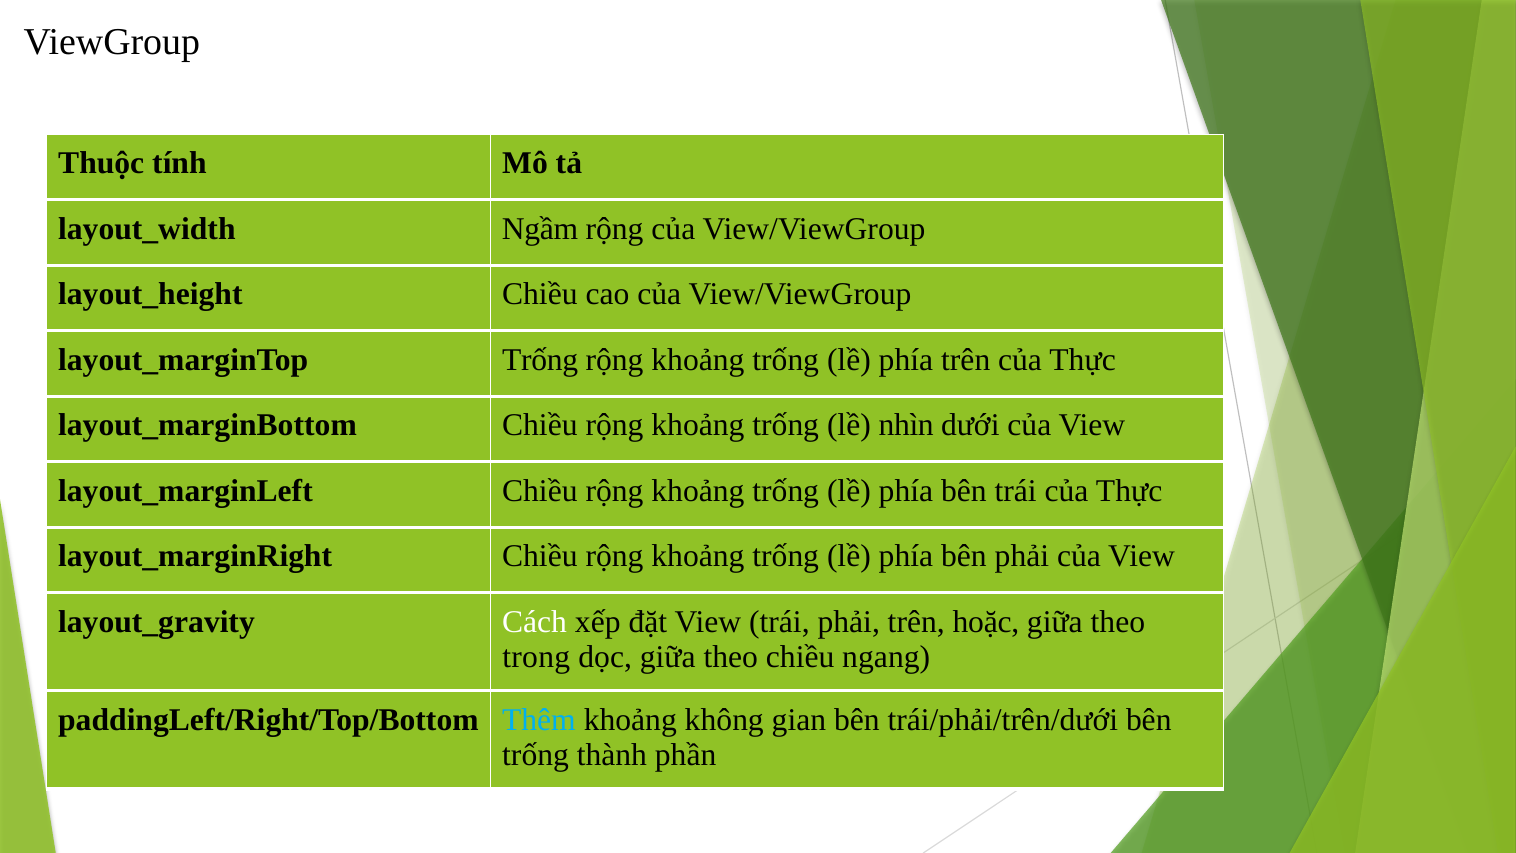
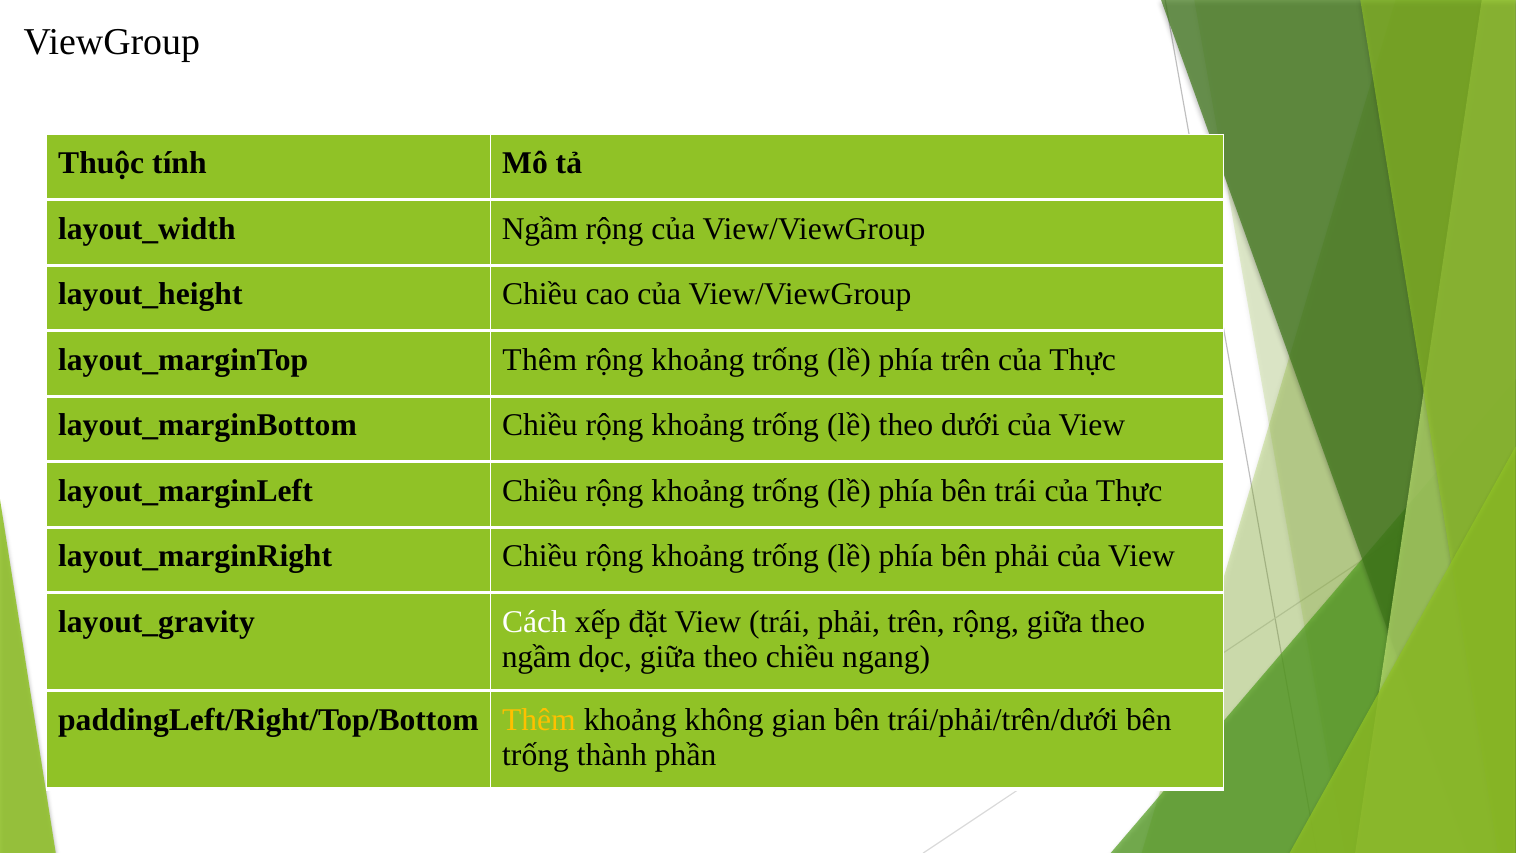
Trống at (540, 360): Trống -> Thêm
lề nhìn: nhìn -> theo
trên hoặc: hoặc -> rộng
trong at (536, 657): trong -> ngầm
Thêm at (539, 720) colour: light blue -> yellow
